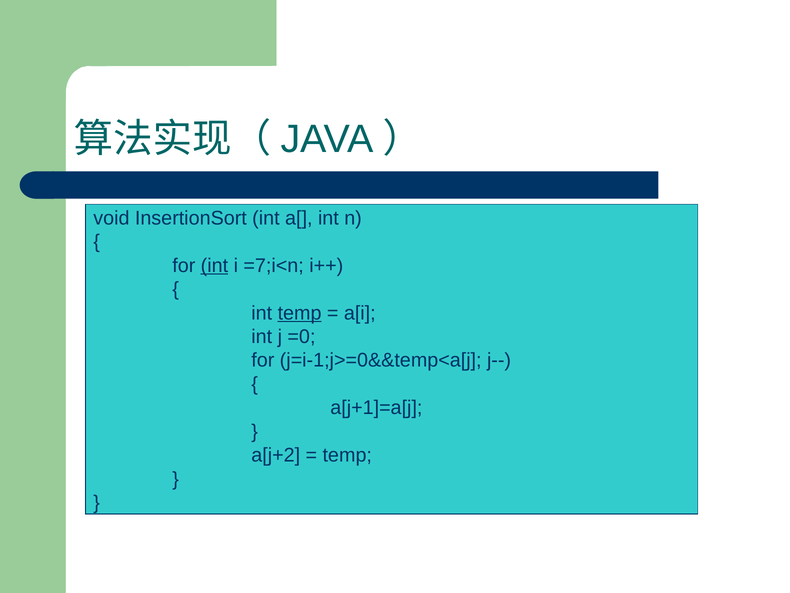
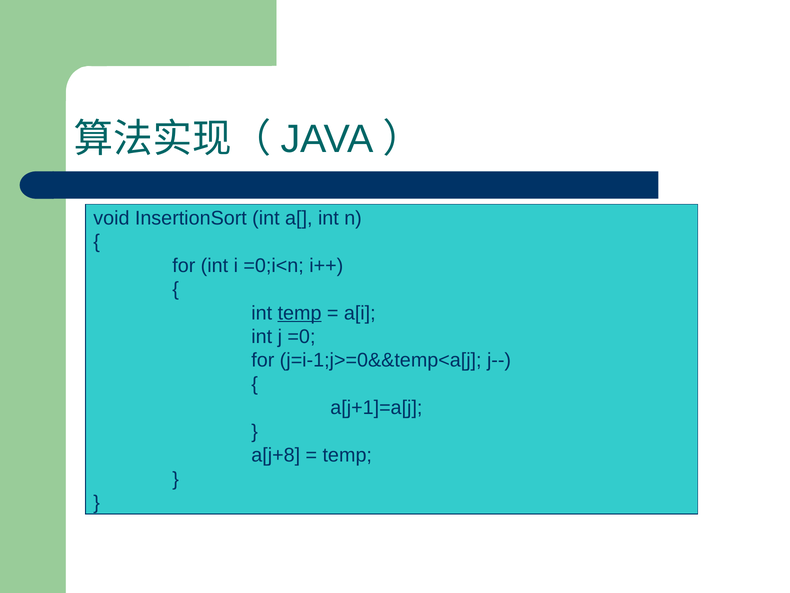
int at (214, 265) underline: present -> none
=7;i<n: =7;i<n -> =0;i<n
a[j+2: a[j+2 -> a[j+8
